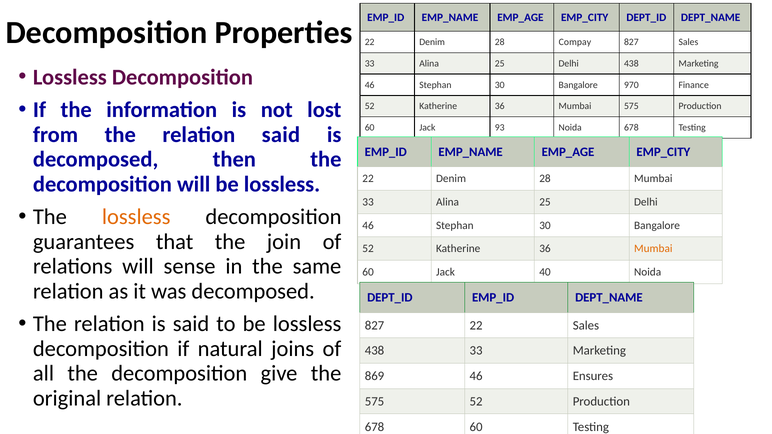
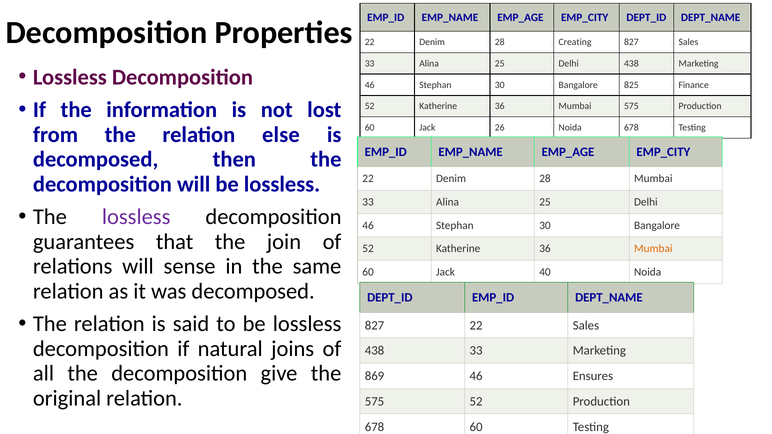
Compay: Compay -> Creating
970: 970 -> 825
93: 93 -> 26
relation said: said -> else
lossless at (136, 217) colour: orange -> purple
